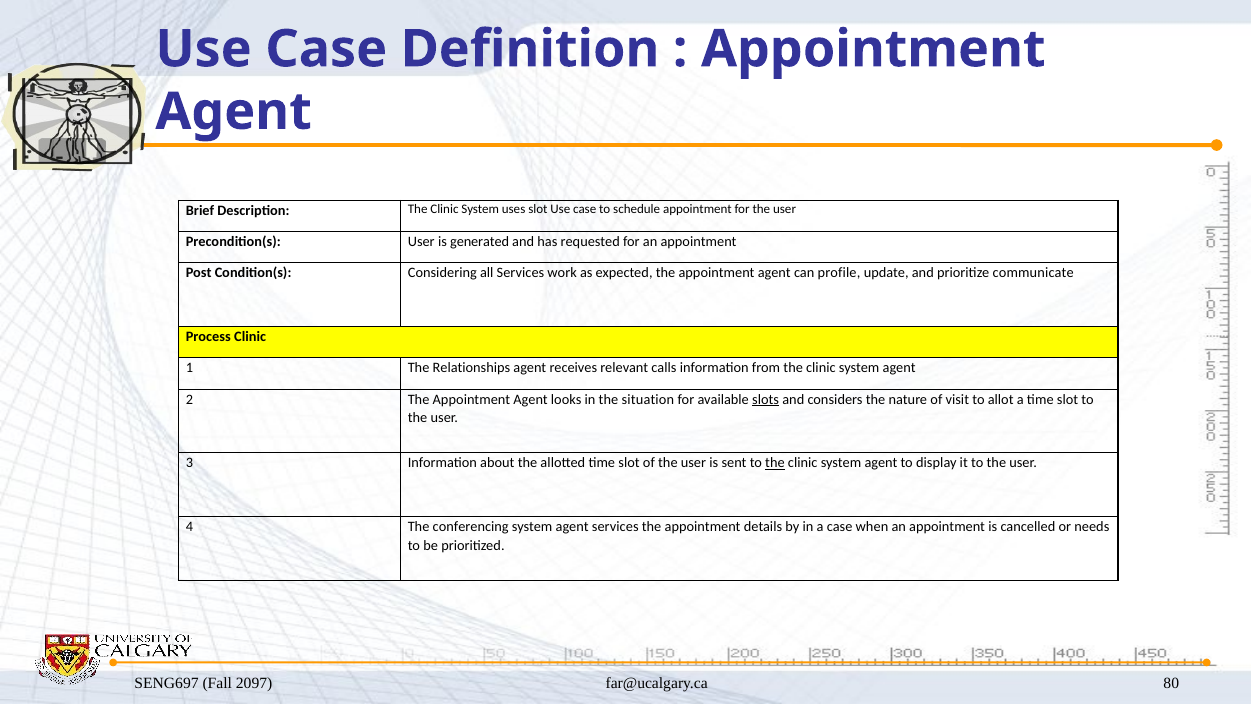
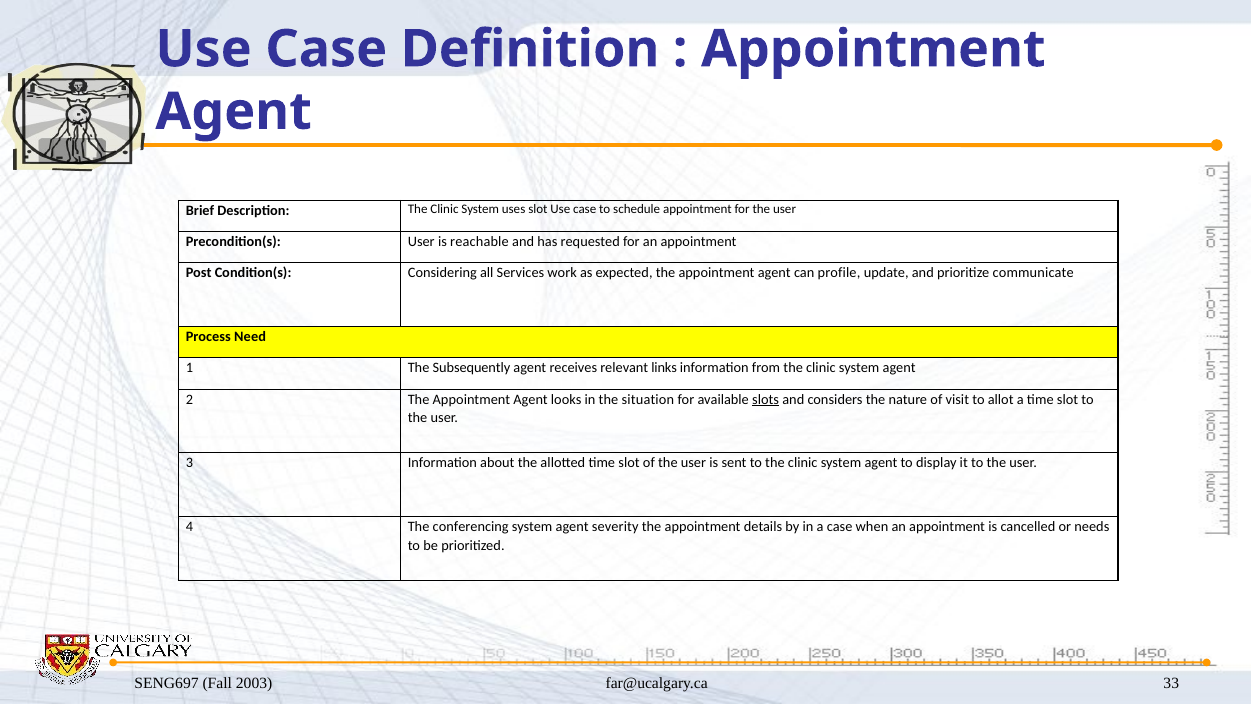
generated: generated -> reachable
Process Clinic: Clinic -> Need
Relationships: Relationships -> Subsequently
calls: calls -> links
the at (775, 463) underline: present -> none
agent services: services -> severity
2097: 2097 -> 2003
80: 80 -> 33
